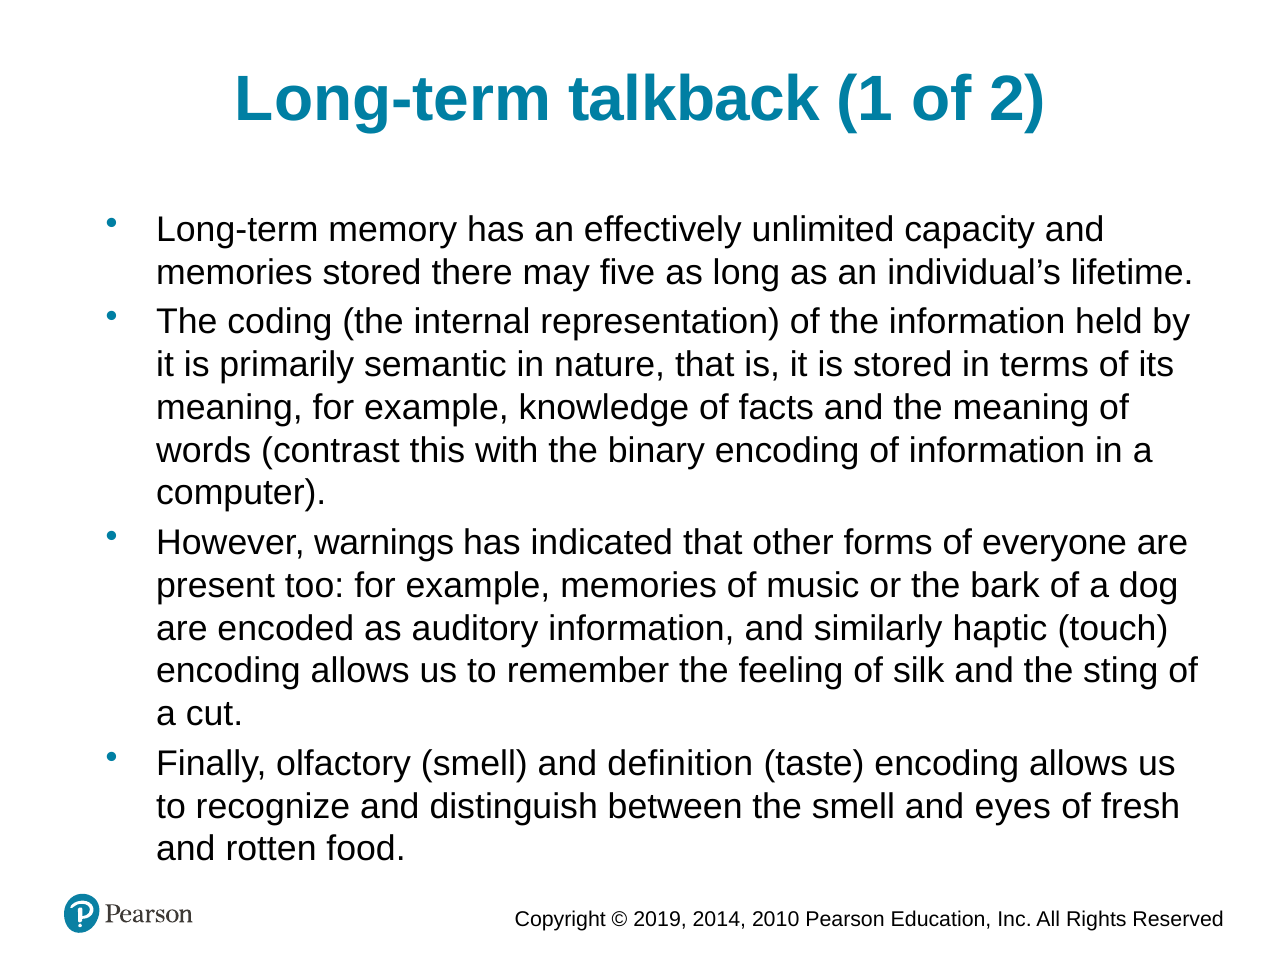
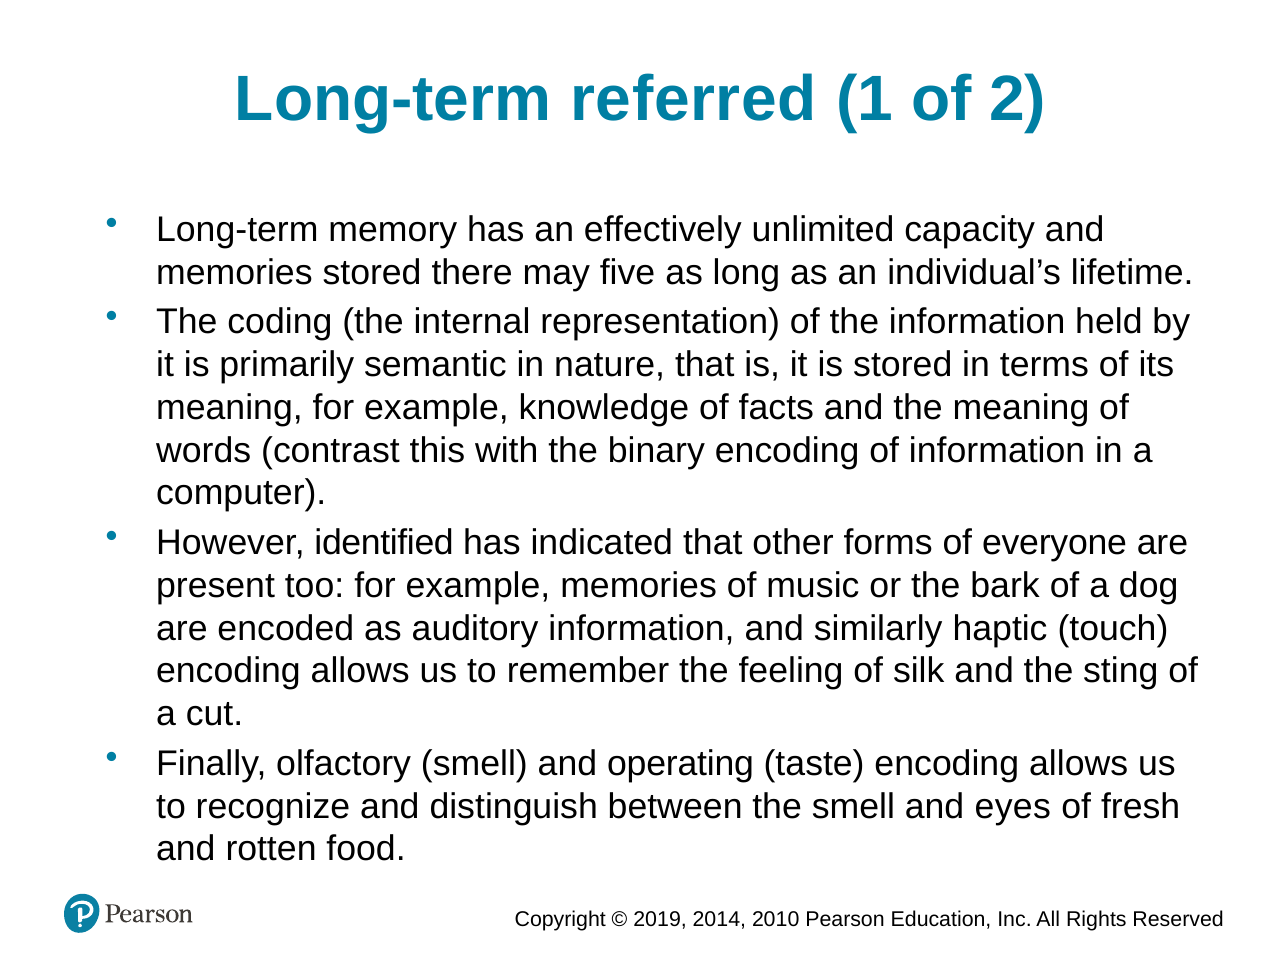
talkback: talkback -> referred
warnings: warnings -> identified
definition: definition -> operating
